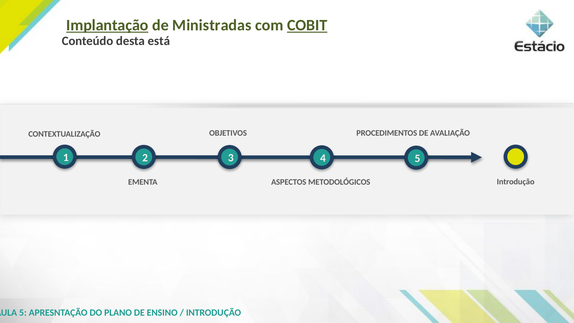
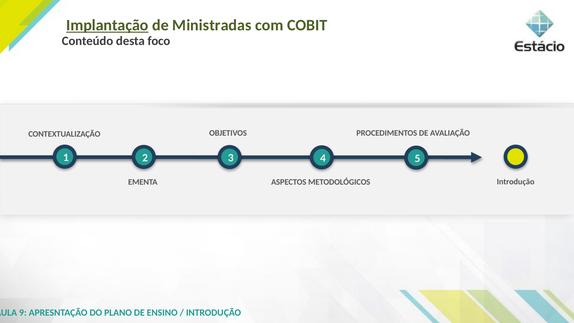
COBIT underline: present -> none
está: está -> foco
5 at (23, 313): 5 -> 9
